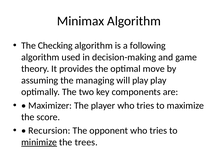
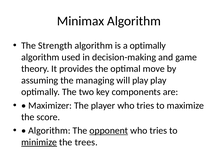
Checking: Checking -> Strength
a following: following -> optimally
Recursion at (49, 131): Recursion -> Algorithm
opponent underline: none -> present
